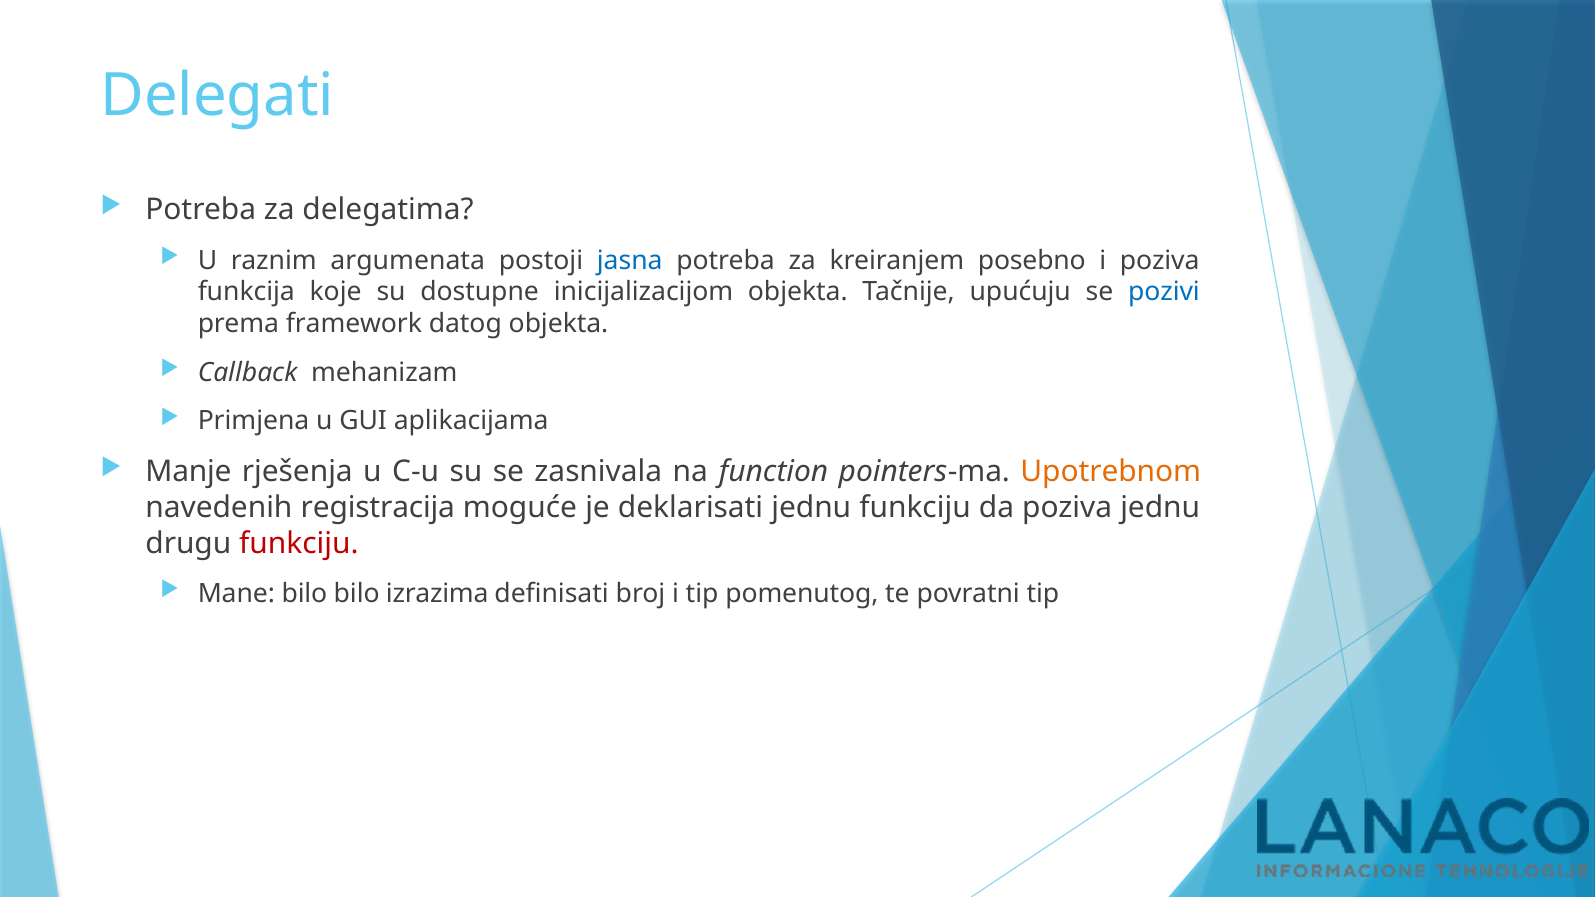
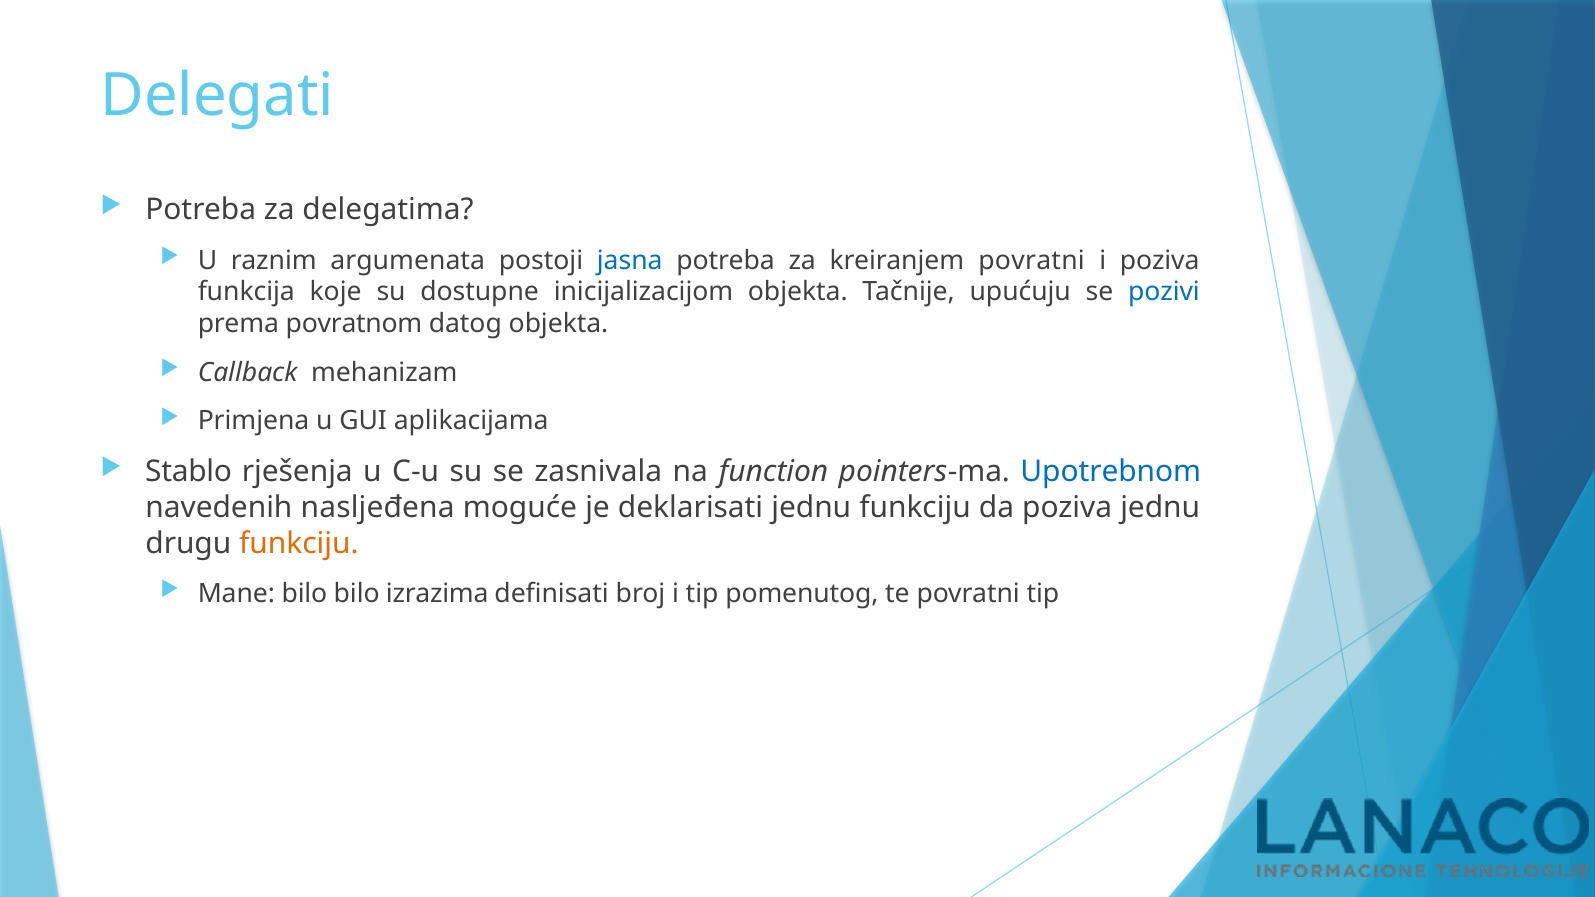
kreiranjem posebno: posebno -> povratni
framework: framework -> povratnom
Manje: Manje -> Stablo
Upotrebnom colour: orange -> blue
registracija: registracija -> nasljeđena
funkciju at (299, 544) colour: red -> orange
